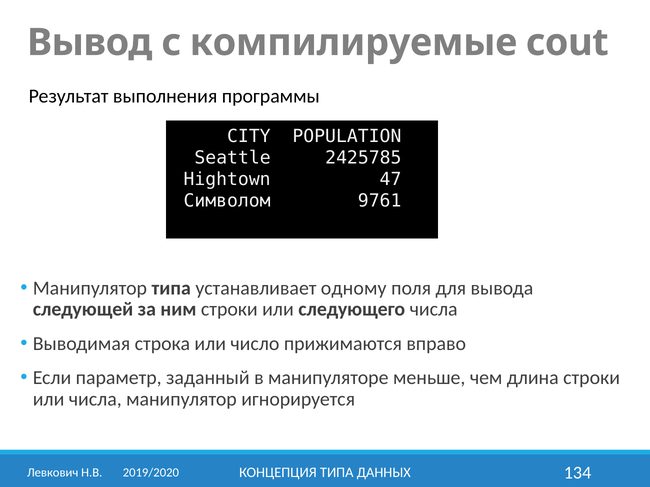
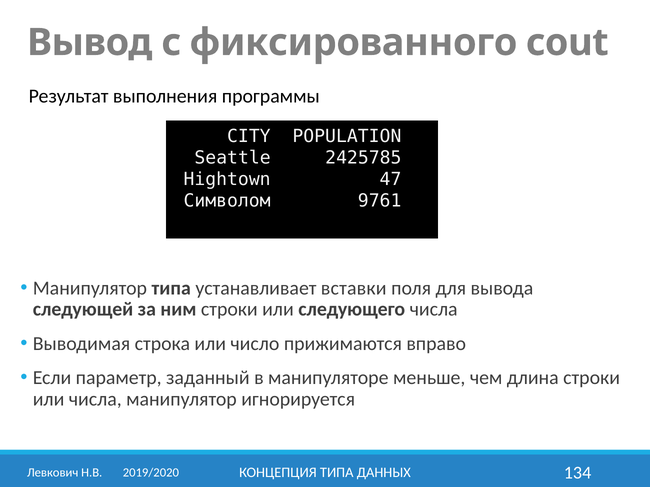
компилируемые: компилируемые -> фиксированного
одному: одному -> вставки
